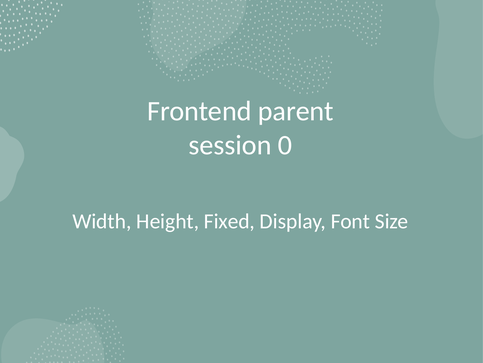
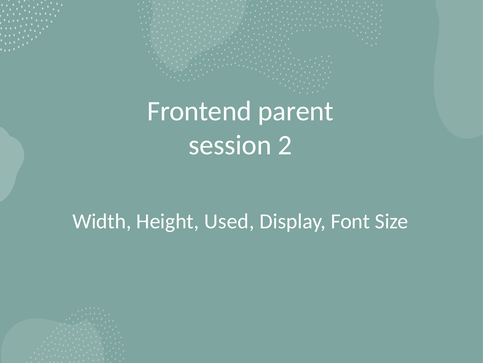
0: 0 -> 2
Fixed: Fixed -> Used
